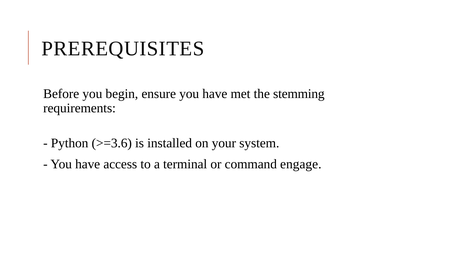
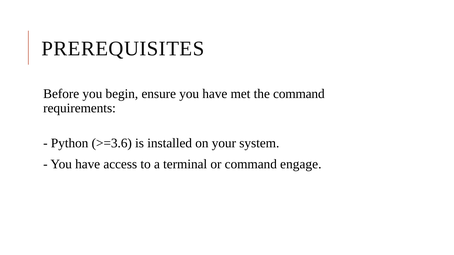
the stemming: stemming -> command
